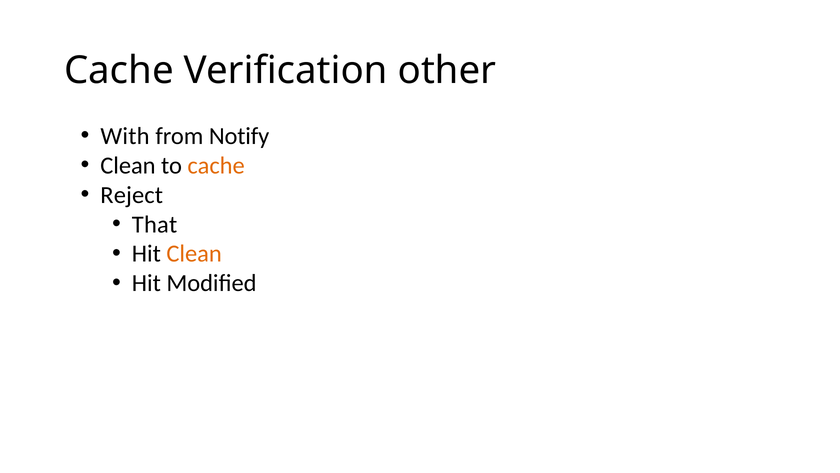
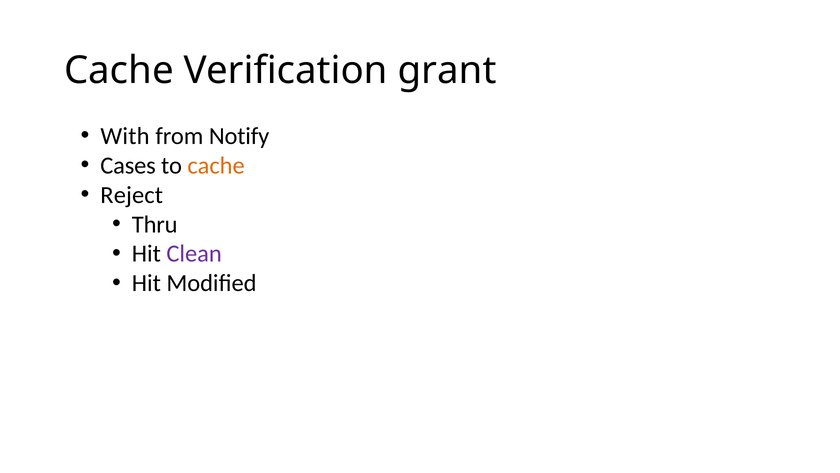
other: other -> grant
Clean at (128, 165): Clean -> Cases
That: That -> Thru
Clean at (194, 254) colour: orange -> purple
